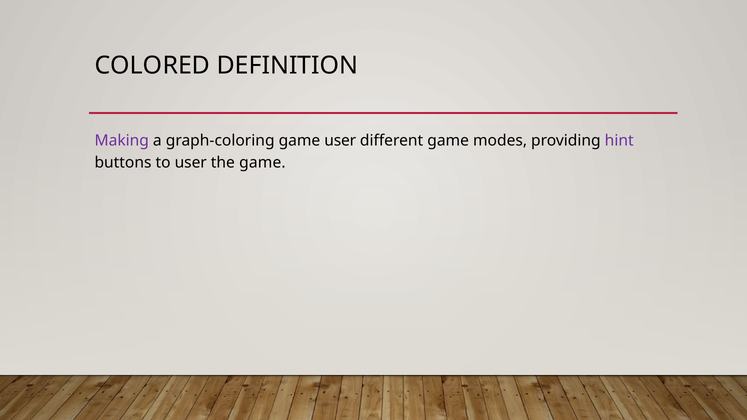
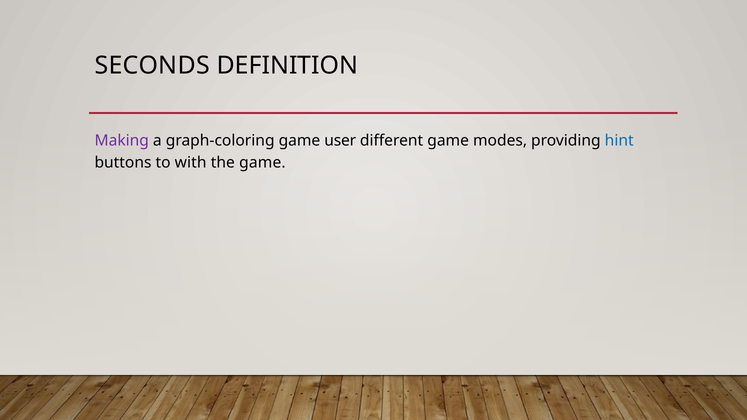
COLORED: COLORED -> SECONDS
hint colour: purple -> blue
to user: user -> with
